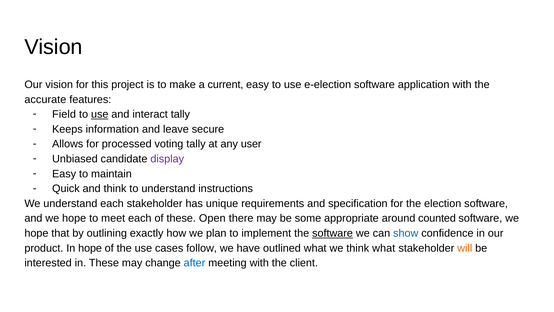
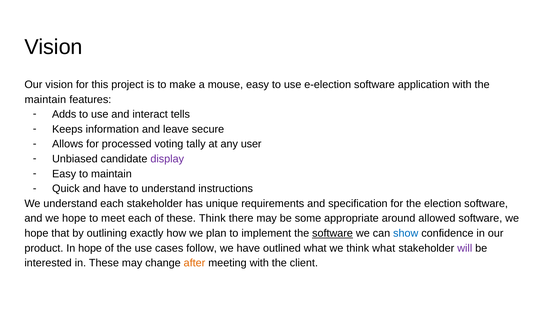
current: current -> mouse
accurate at (45, 99): accurate -> maintain
Field: Field -> Adds
use at (100, 114) underline: present -> none
interact tally: tally -> tells
and think: think -> have
these Open: Open -> Think
counted: counted -> allowed
will colour: orange -> purple
after colour: blue -> orange
